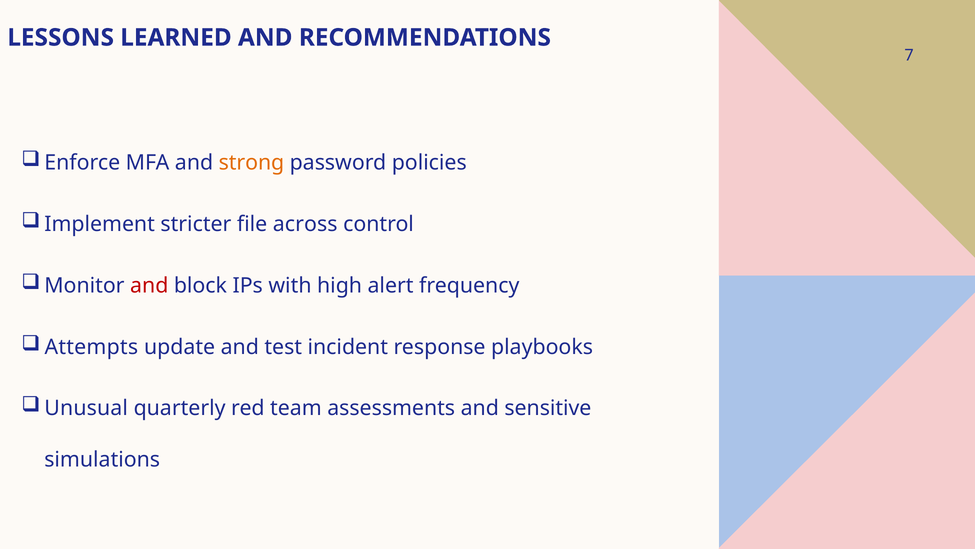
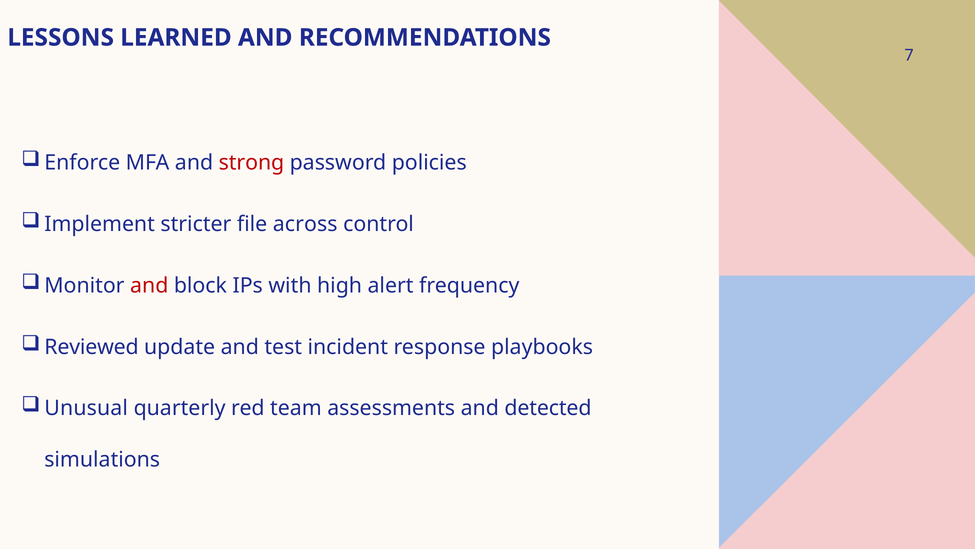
strong colour: orange -> red
Attempts: Attempts -> Reviewed
sensitive: sensitive -> detected
